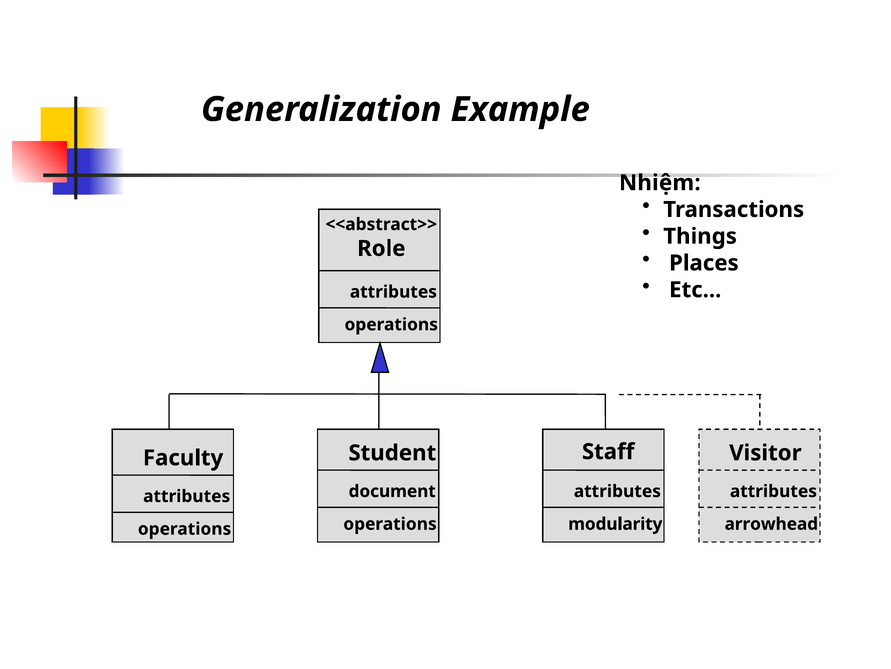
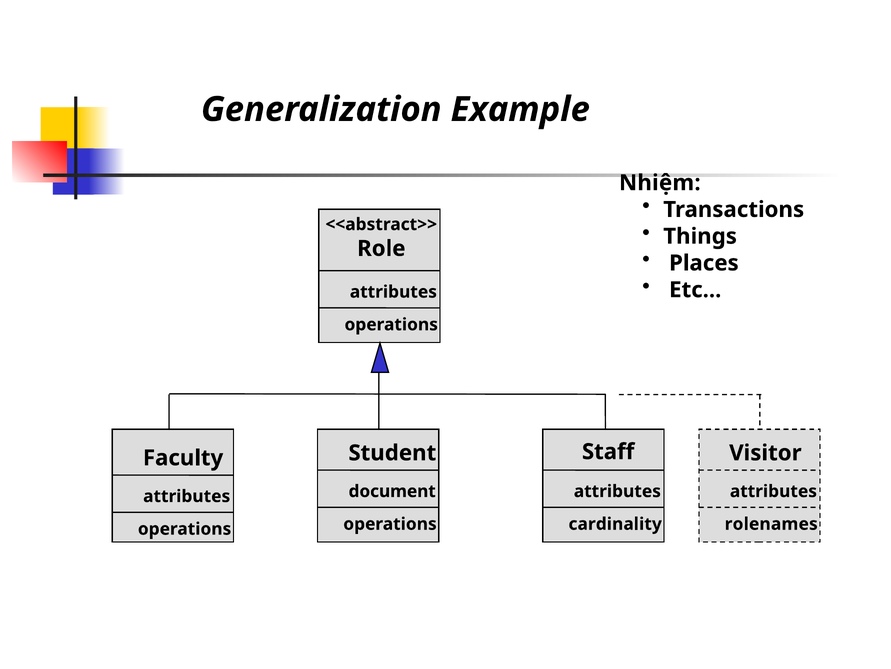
modularity: modularity -> cardinality
arrowhead: arrowhead -> rolenames
